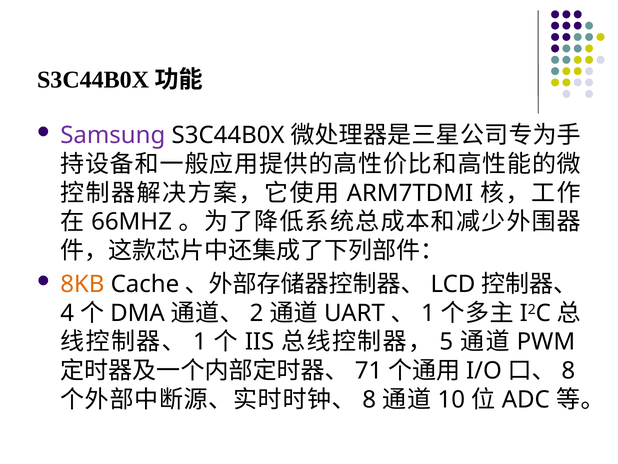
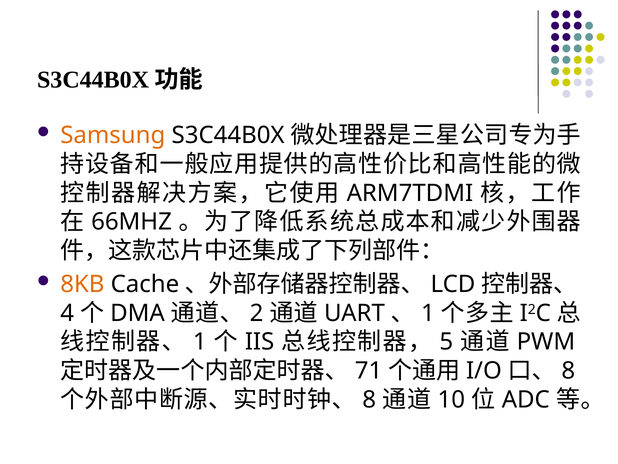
Samsung colour: purple -> orange
